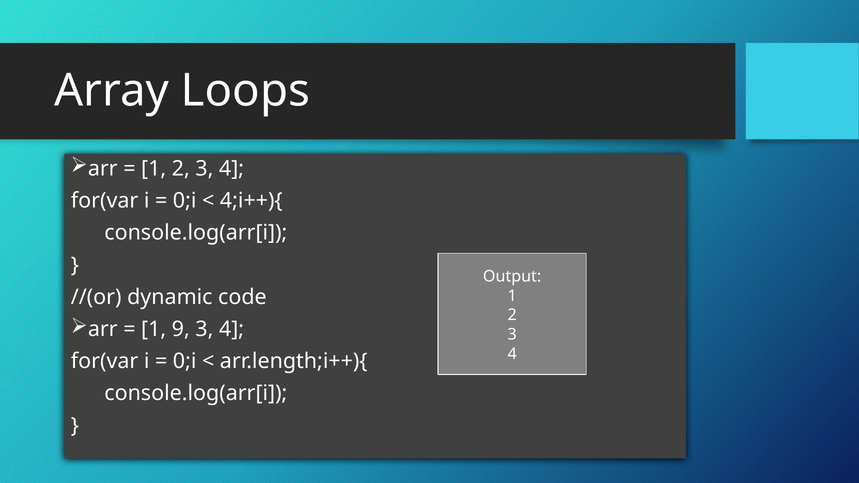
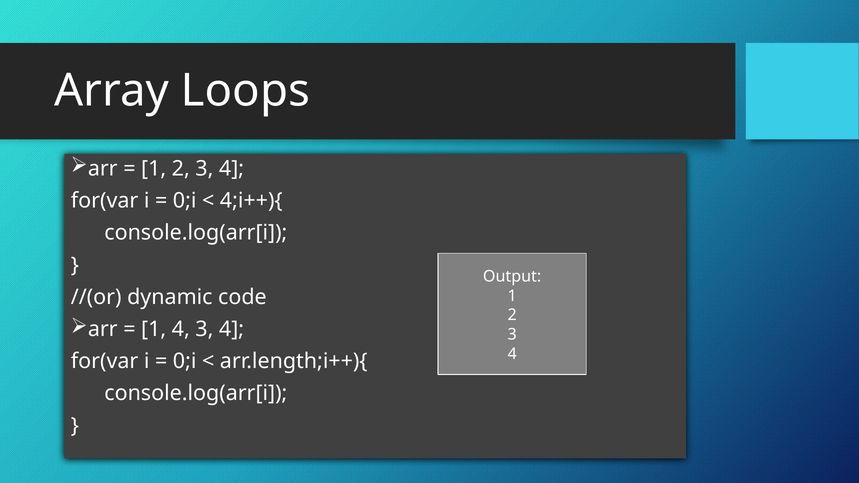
1 9: 9 -> 4
